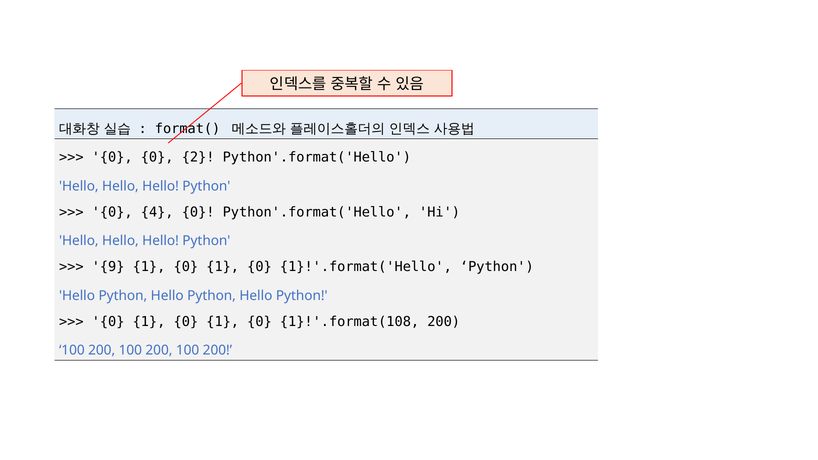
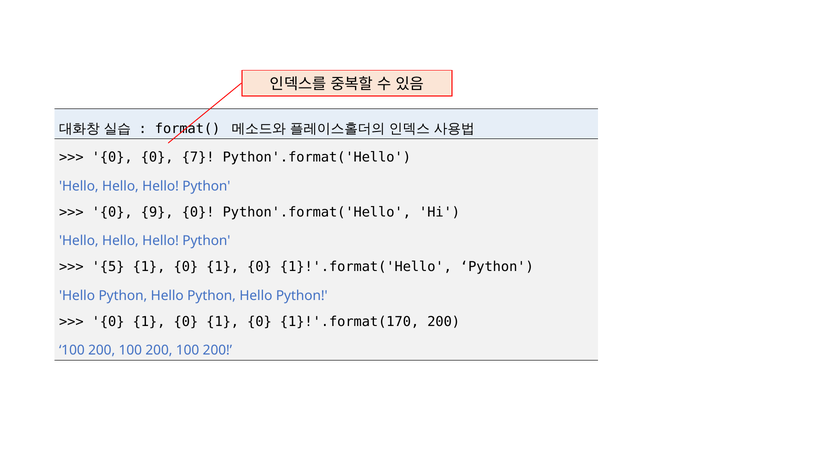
2: 2 -> 7
4: 4 -> 9
9: 9 -> 5
1}!'.format(108: 1}!'.format(108 -> 1}!'.format(170
